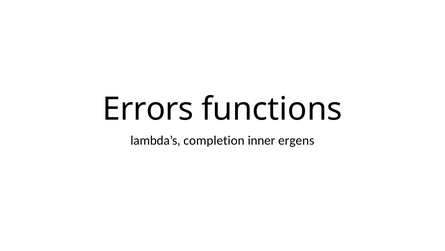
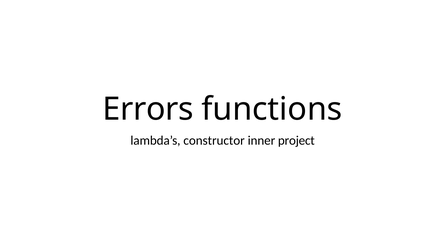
completion: completion -> constructor
ergens: ergens -> project
